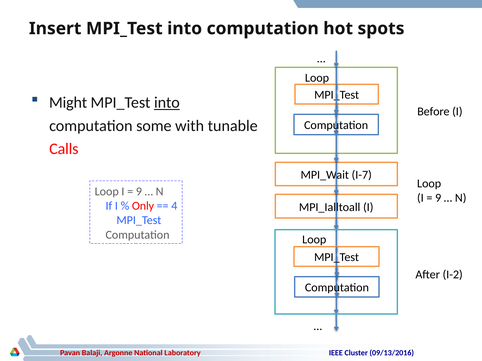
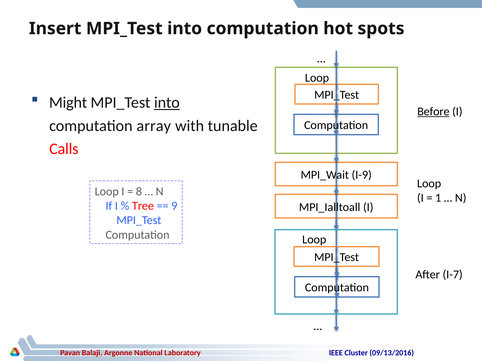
Before underline: none -> present
some: some -> array
I-7: I-7 -> I-9
9 at (139, 192): 9 -> 8
9 at (438, 198): 9 -> 1
Only: Only -> Tree
4: 4 -> 9
I-2: I-2 -> I-7
